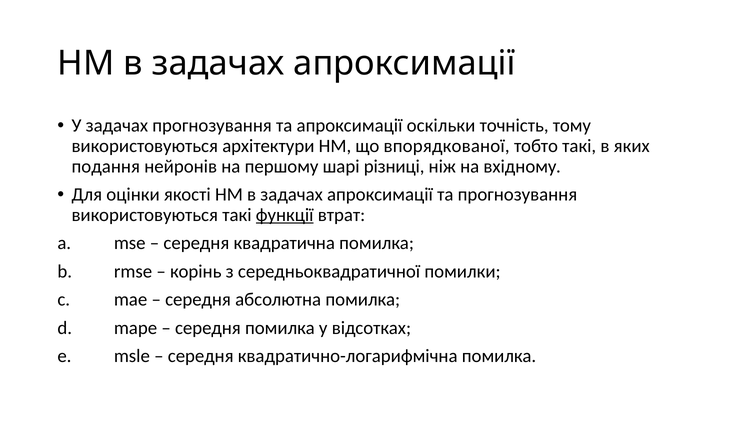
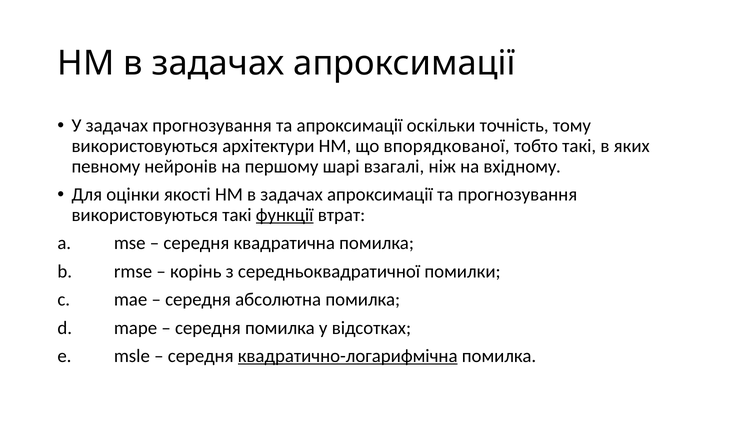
подання: подання -> певному
різниці: різниці -> взагалі
квадратично-логарифмічна underline: none -> present
